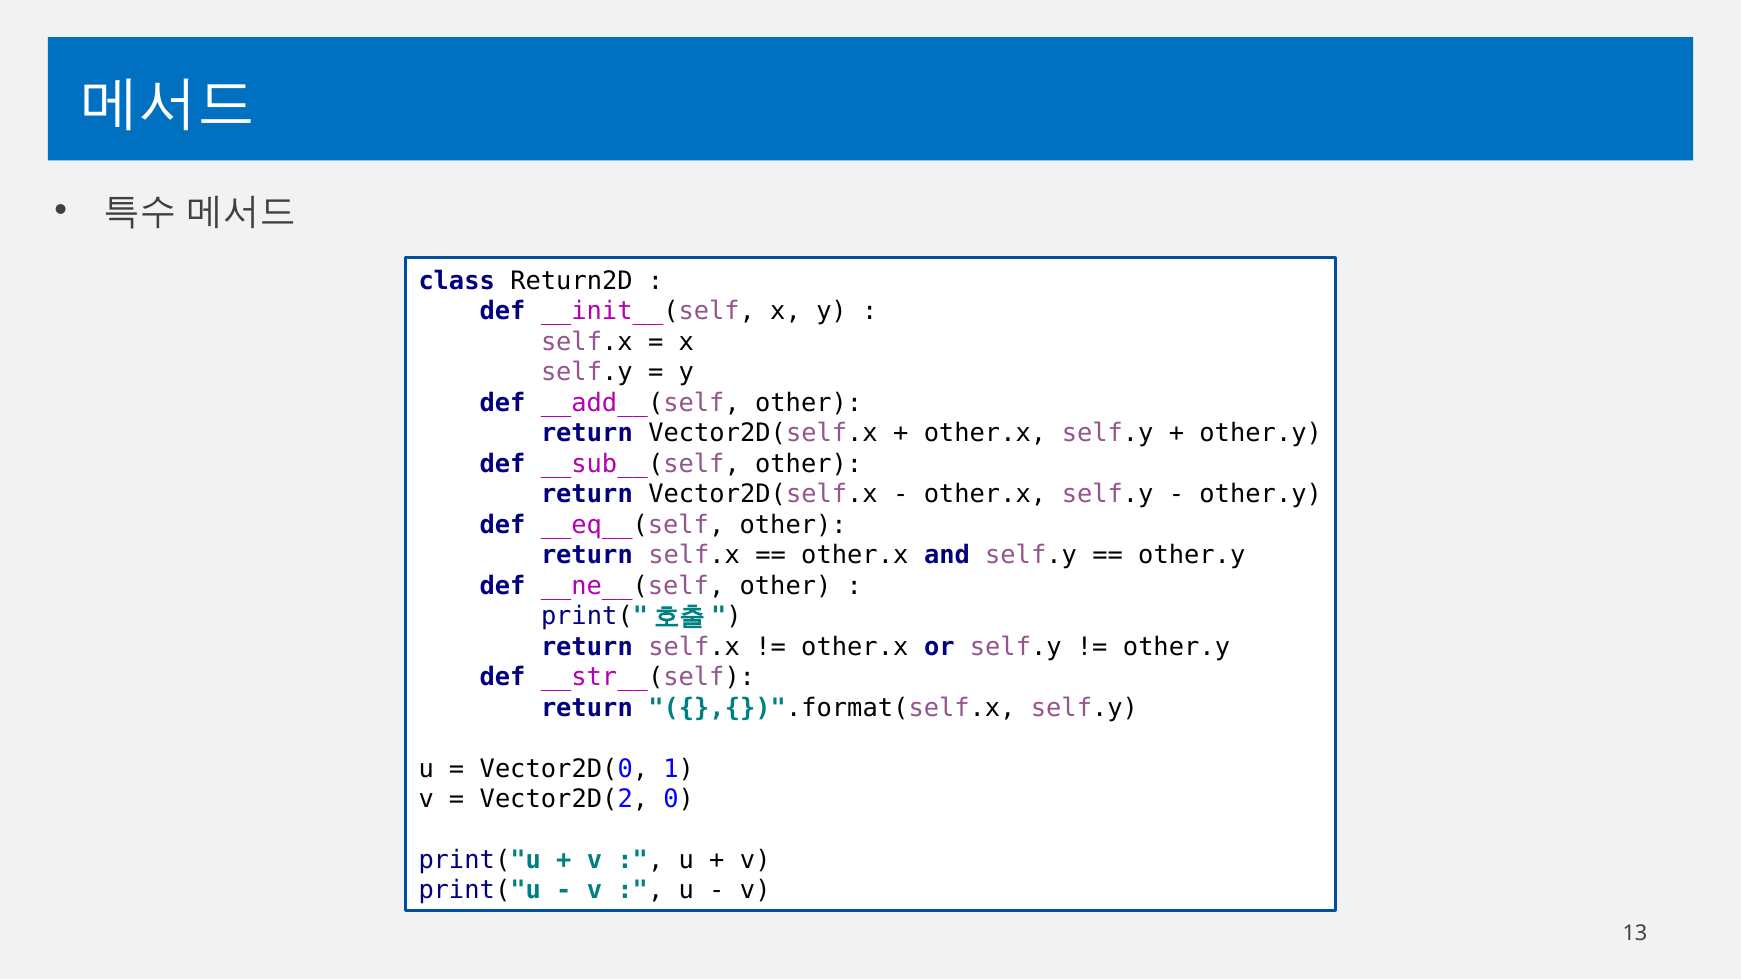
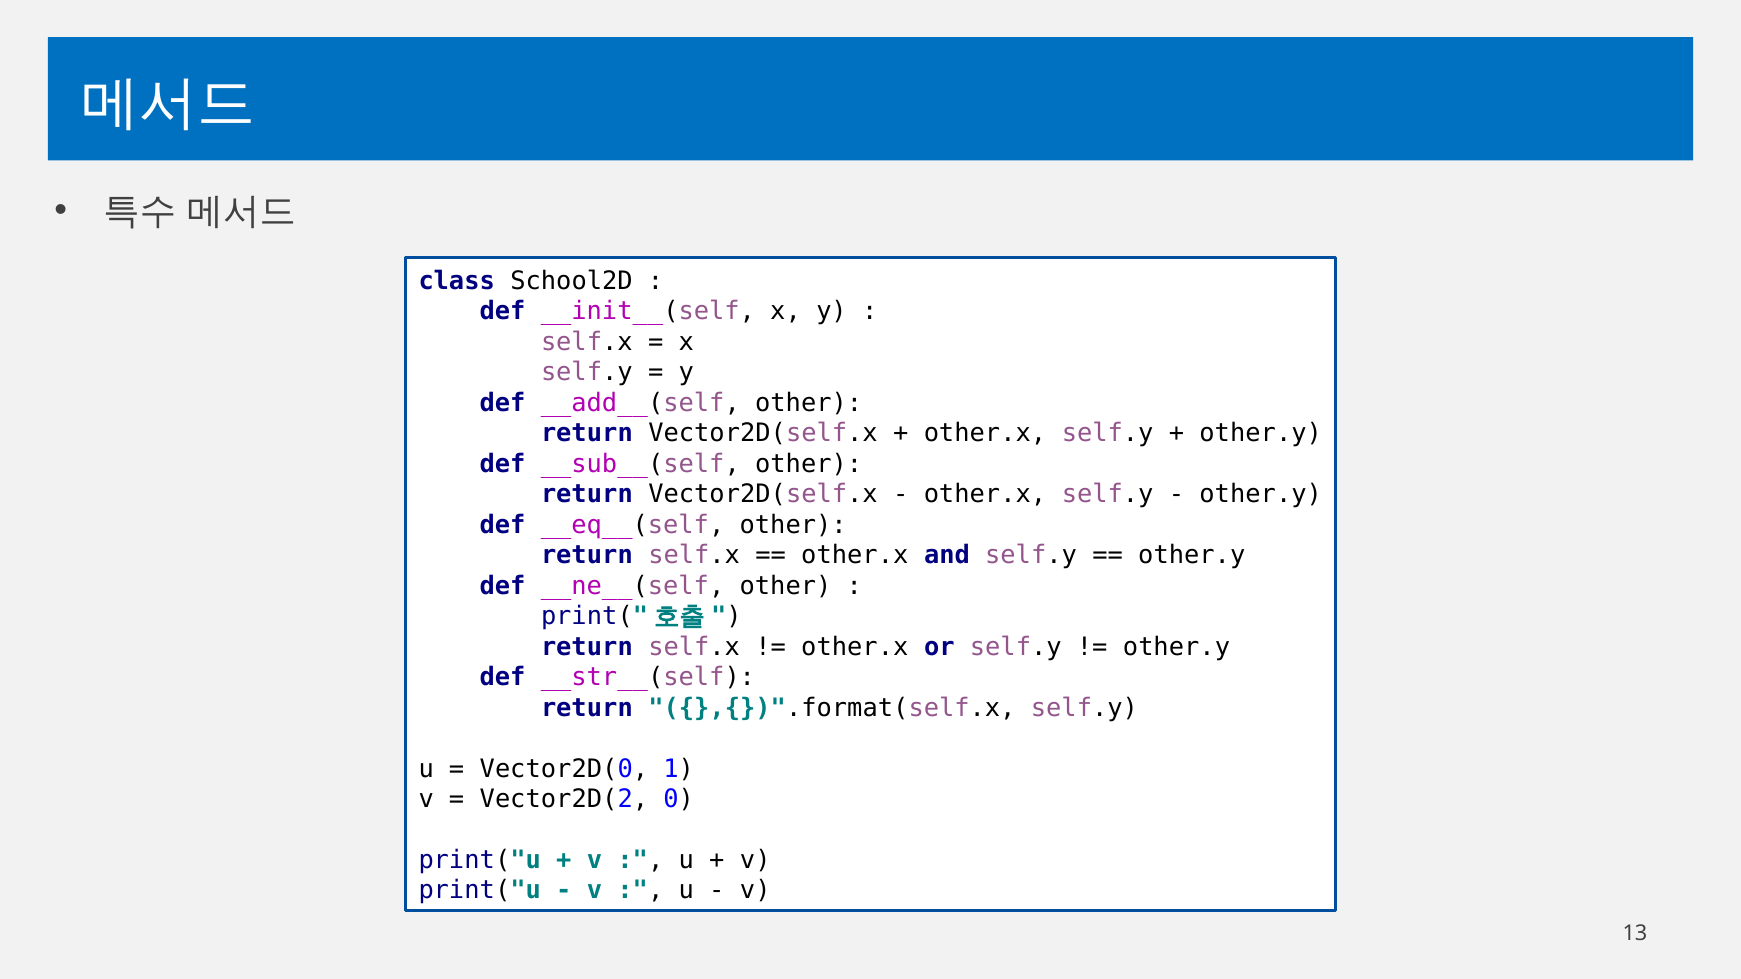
Return2D: Return2D -> School2D
